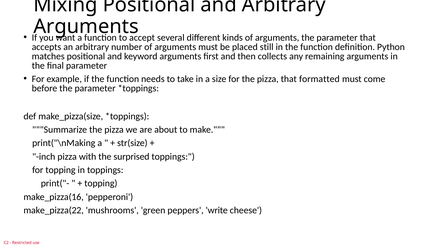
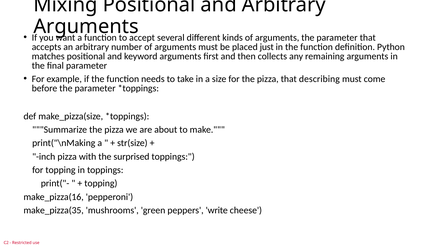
still: still -> just
formatted: formatted -> describing
make_pizza(22: make_pizza(22 -> make_pizza(35
